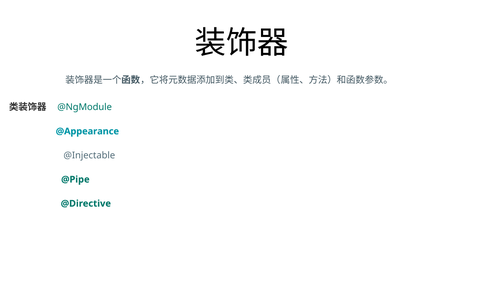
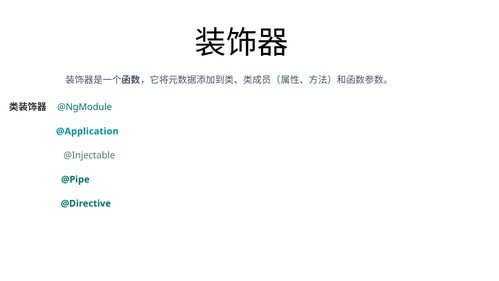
@Appearance: @Appearance -> @Application
